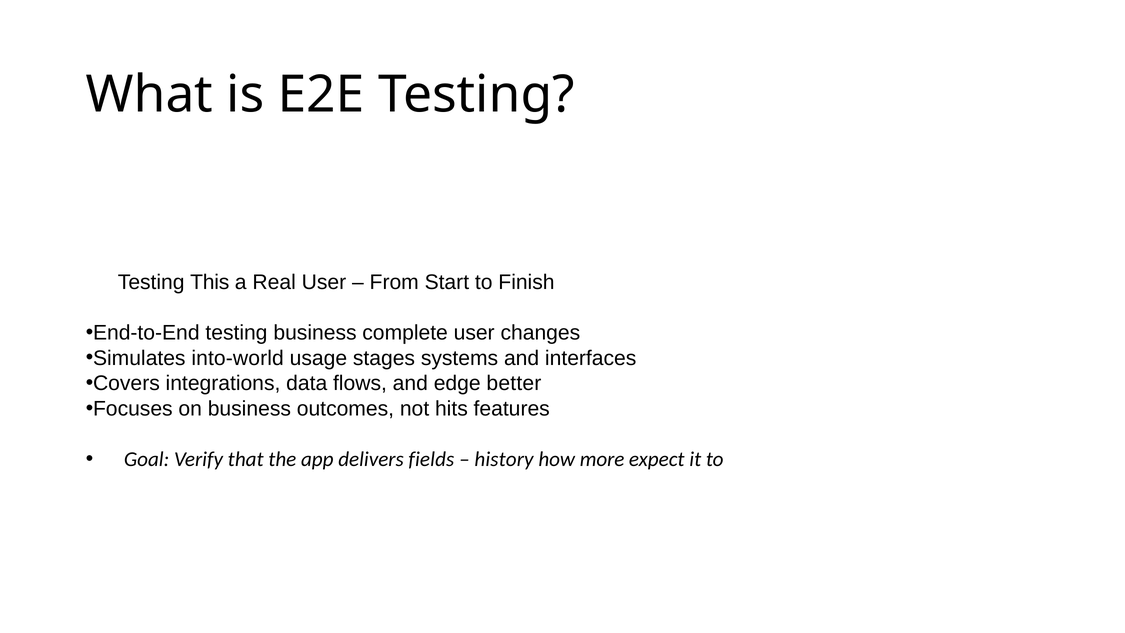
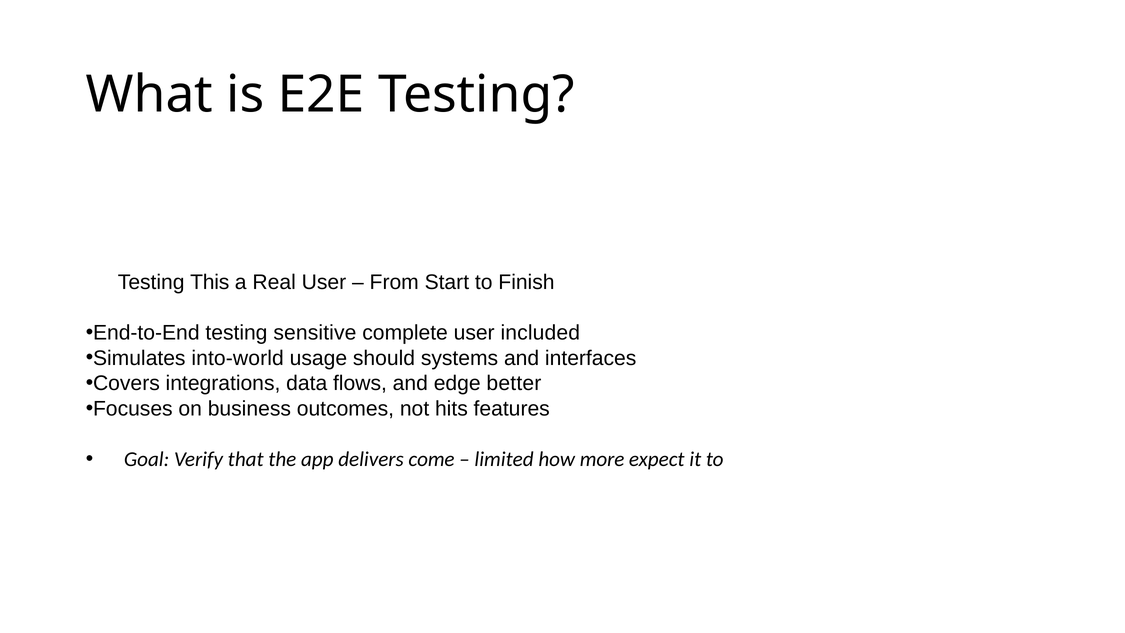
testing business: business -> sensitive
changes: changes -> included
stages: stages -> should
fields: fields -> come
history: history -> limited
